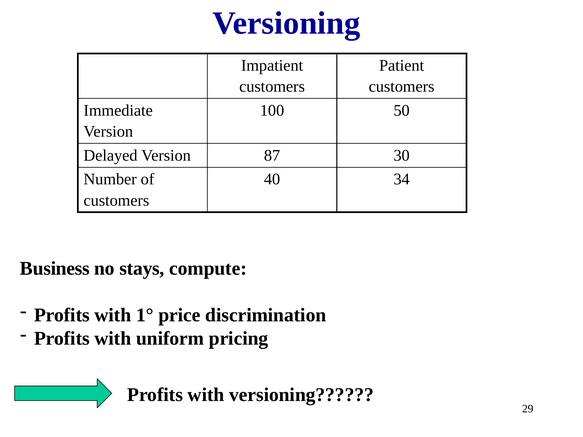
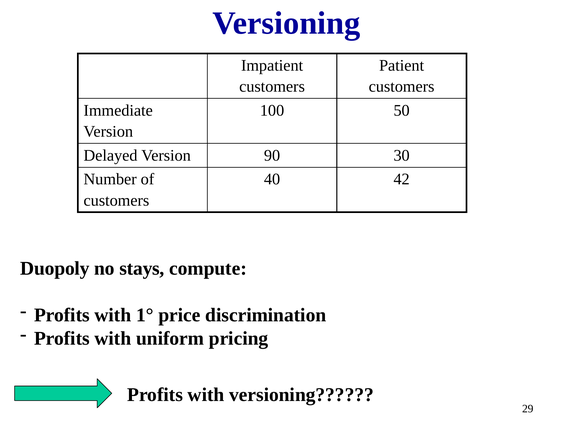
87: 87 -> 90
34: 34 -> 42
Business: Business -> Duopoly
